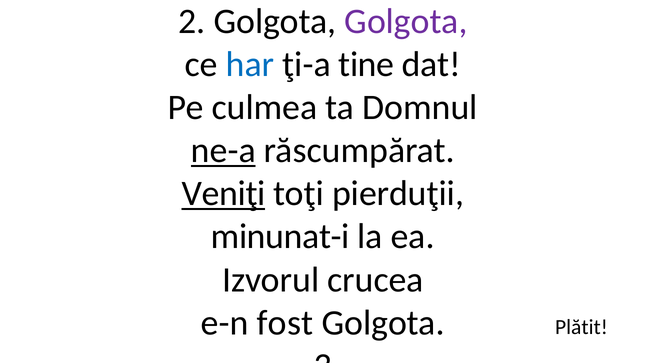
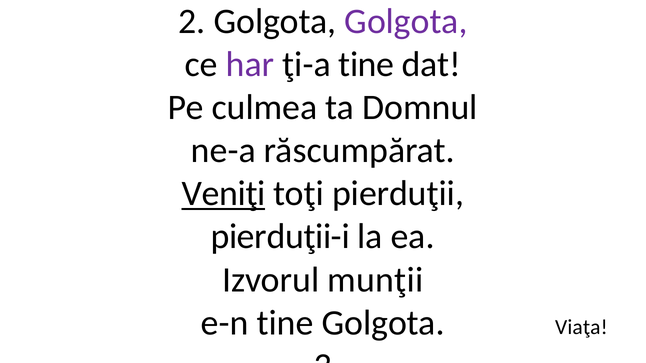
har colour: blue -> purple
ne-a underline: present -> none
minunat-i: minunat-i -> pierduţii-i
crucea: crucea -> munţii
e-n fost: fost -> tine
Plătit: Plătit -> Viaţa
